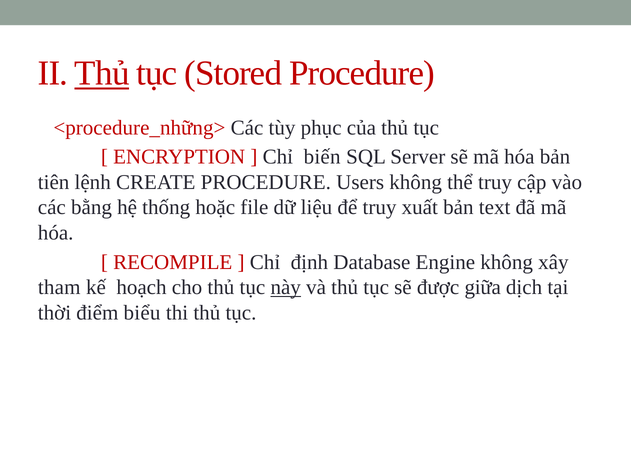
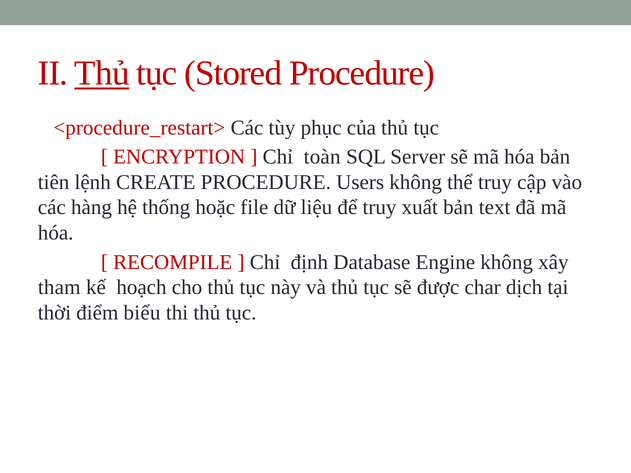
<procedure_những>: <procedure_những> -> <procedure_restart>
biến: biến -> toàn
bằng: bằng -> hàng
này underline: present -> none
giữa: giữa -> char
